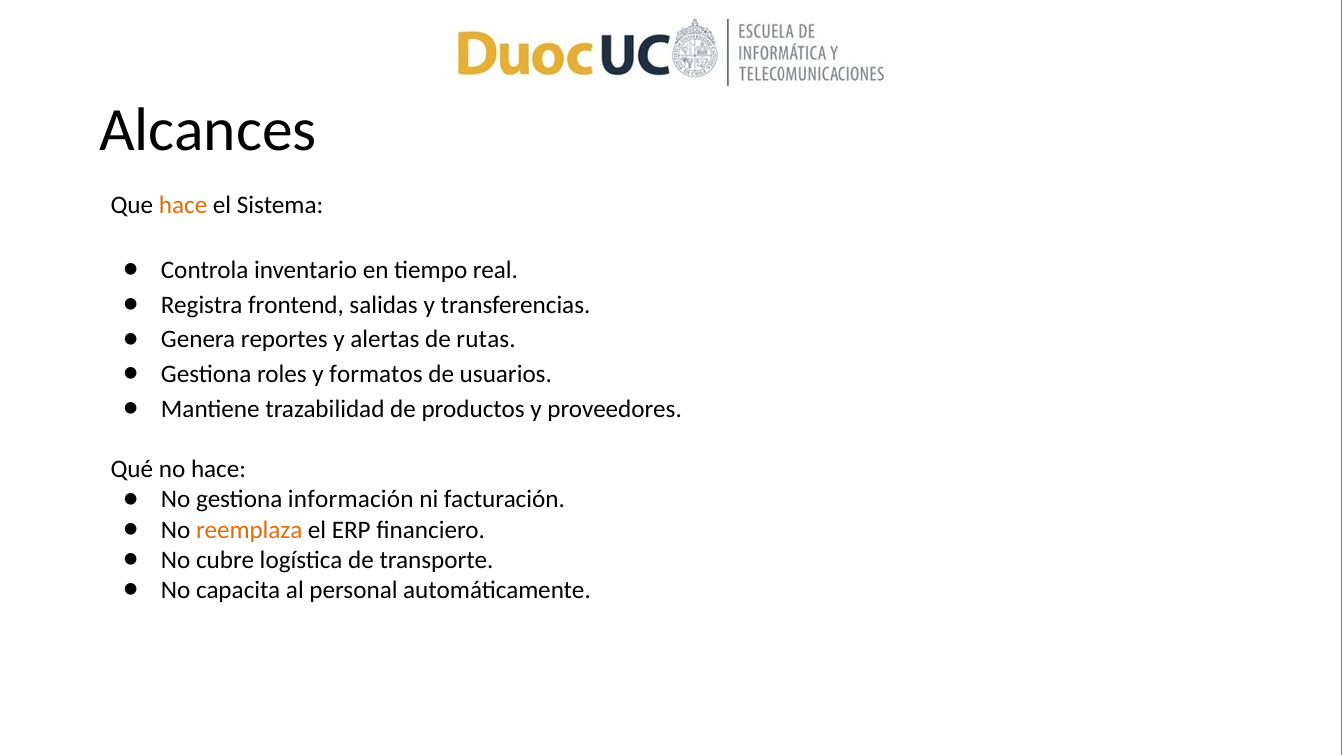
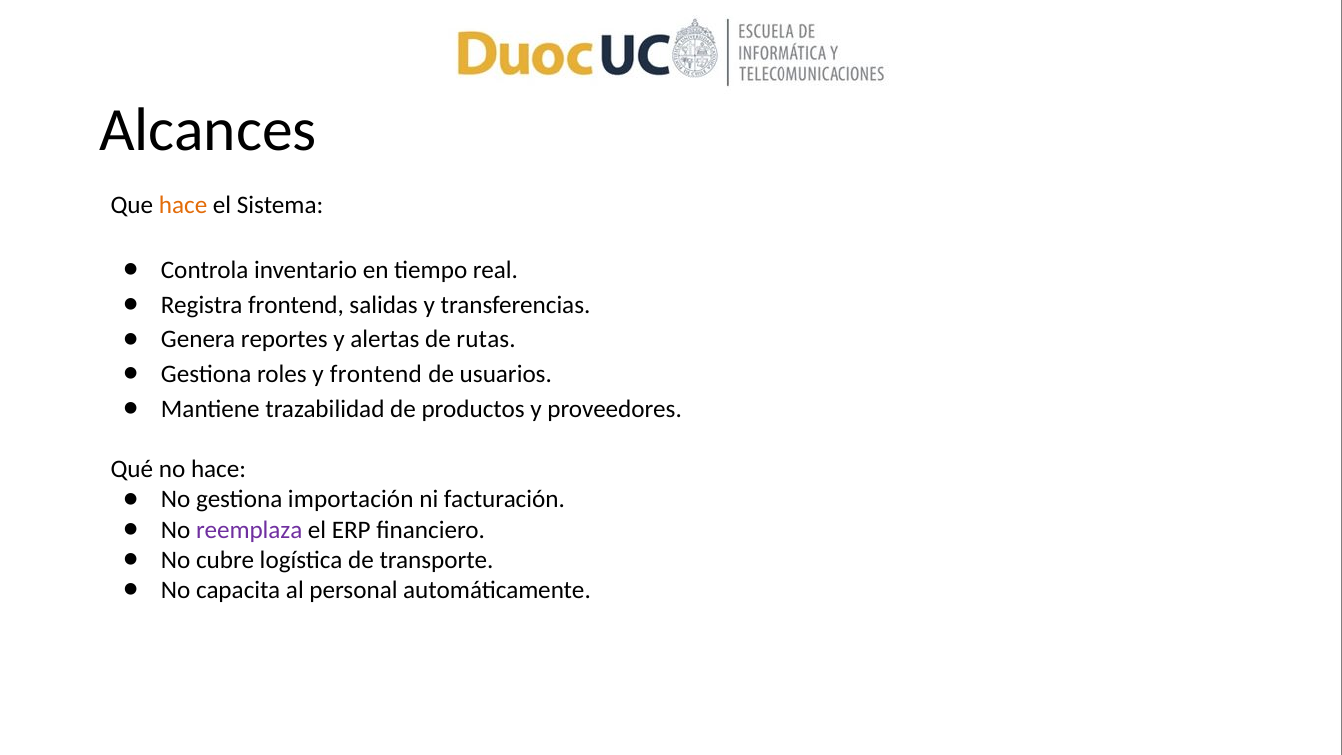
y formatos: formatos -> frontend
información: información -> importación
reemplaza colour: orange -> purple
